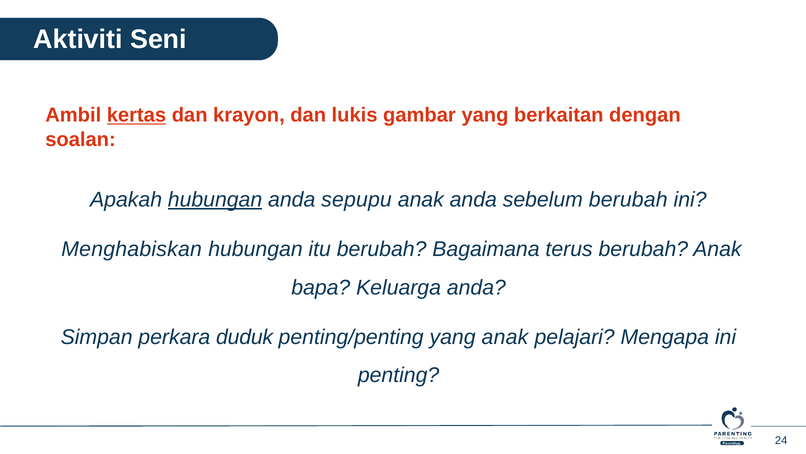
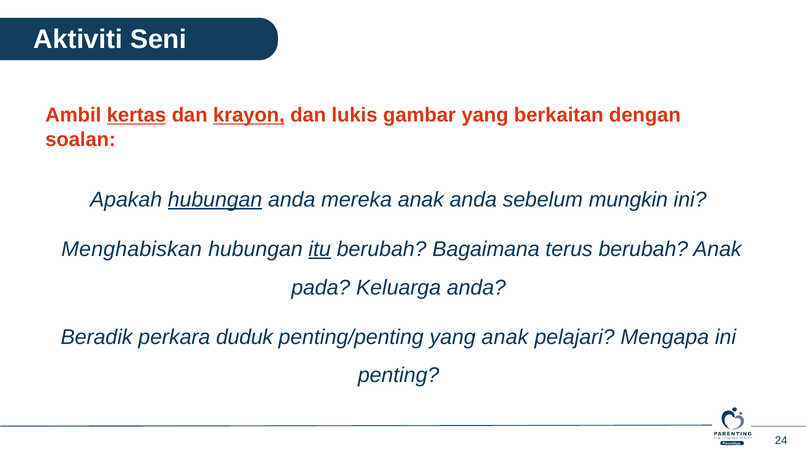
krayon underline: none -> present
sepupu: sepupu -> mereka
sebelum berubah: berubah -> mungkin
itu underline: none -> present
bapa: bapa -> pada
Simpan: Simpan -> Beradik
